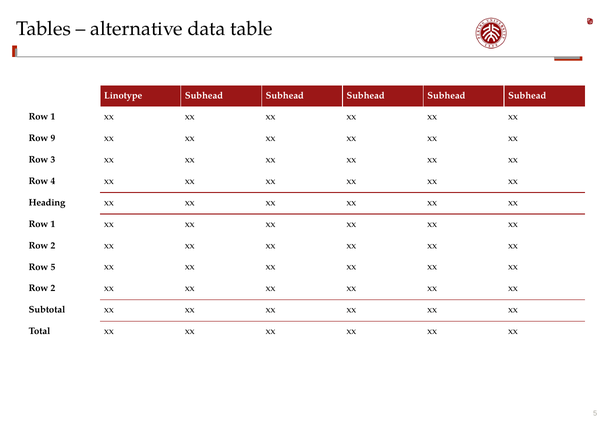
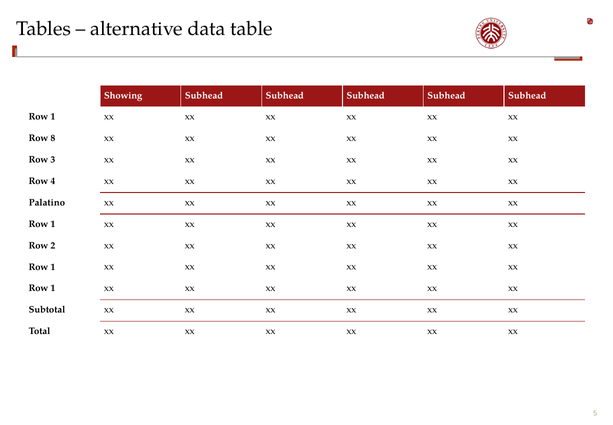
Linotype: Linotype -> Showing
9: 9 -> 8
Heading: Heading -> Palatino
5 at (53, 267): 5 -> 1
2 at (53, 288): 2 -> 1
